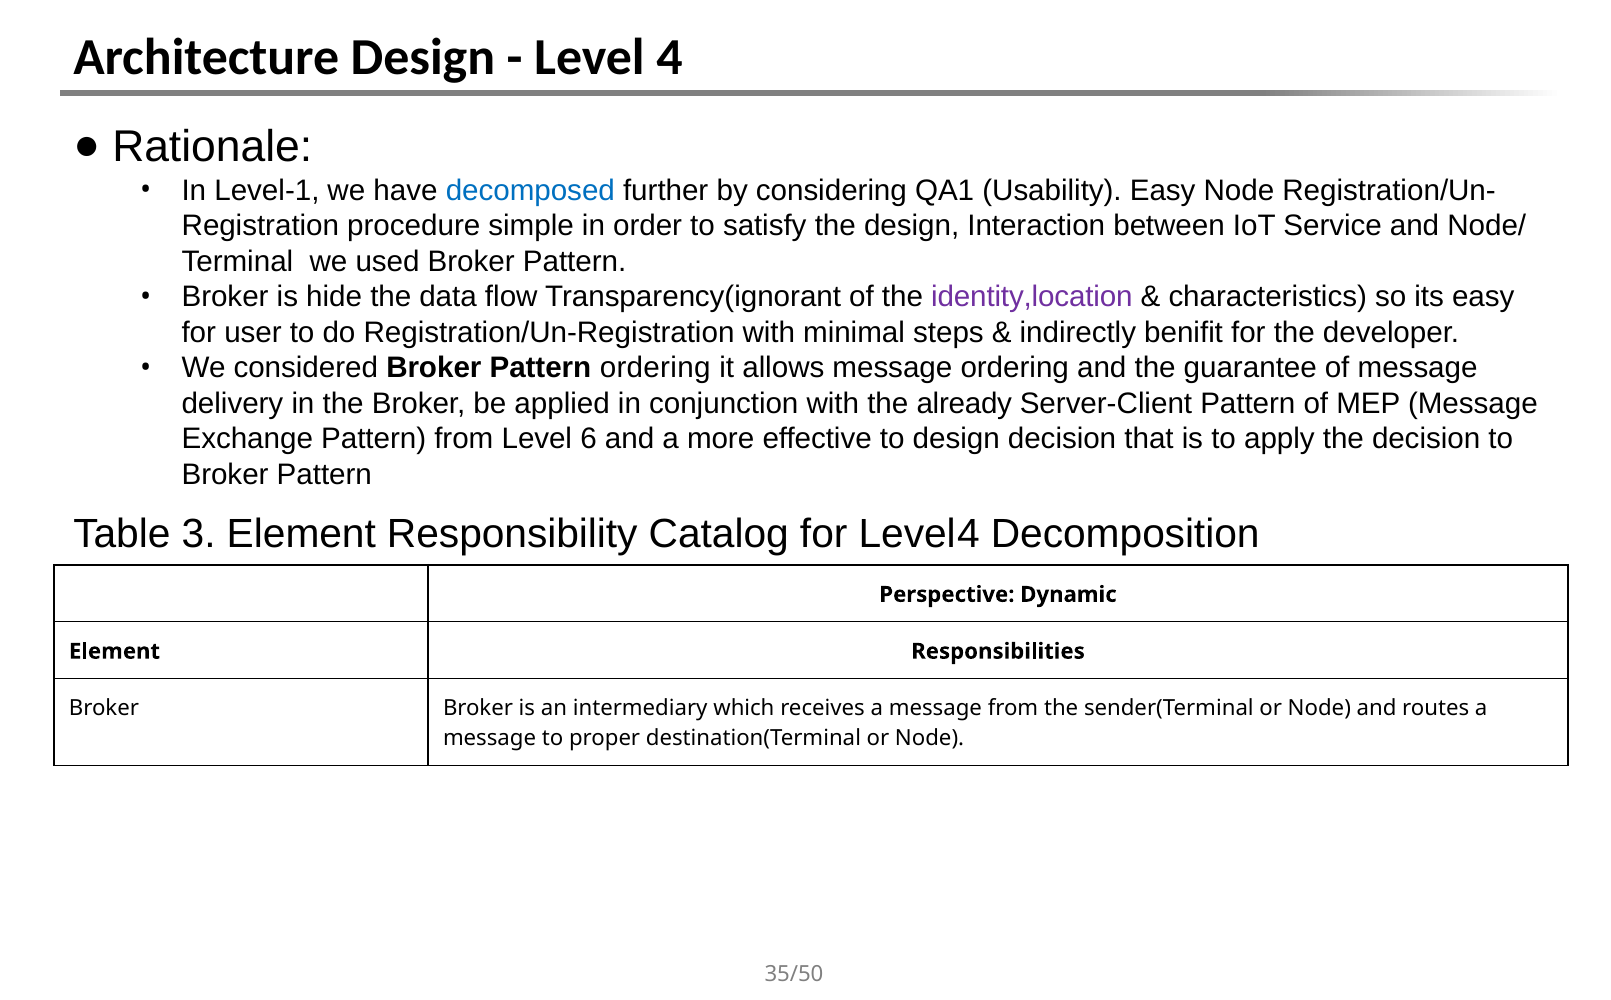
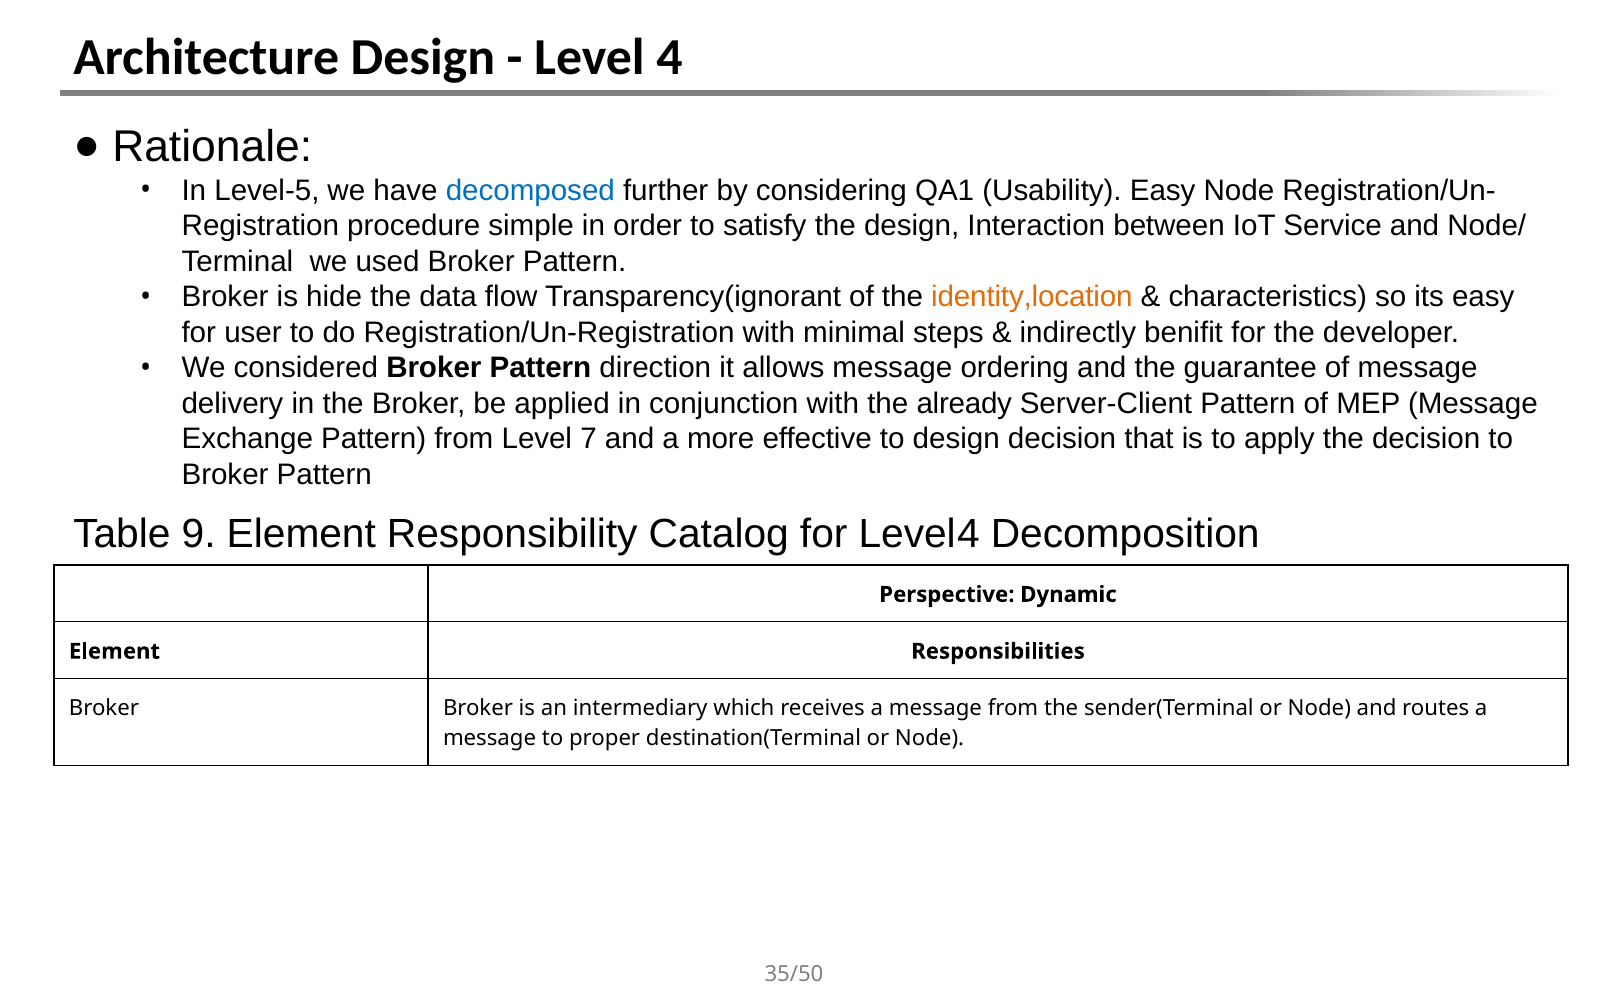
Level-1: Level-1 -> Level-5
identity,location colour: purple -> orange
Pattern ordering: ordering -> direction
6: 6 -> 7
3: 3 -> 9
